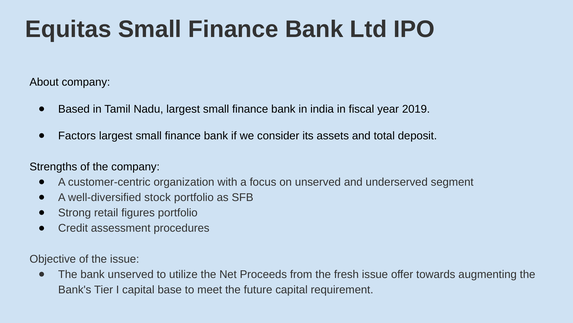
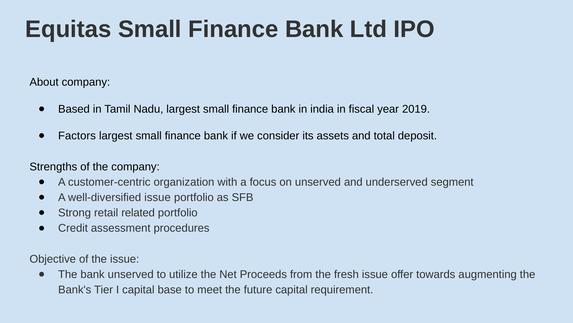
well-diversified stock: stock -> issue
figures: figures -> related
